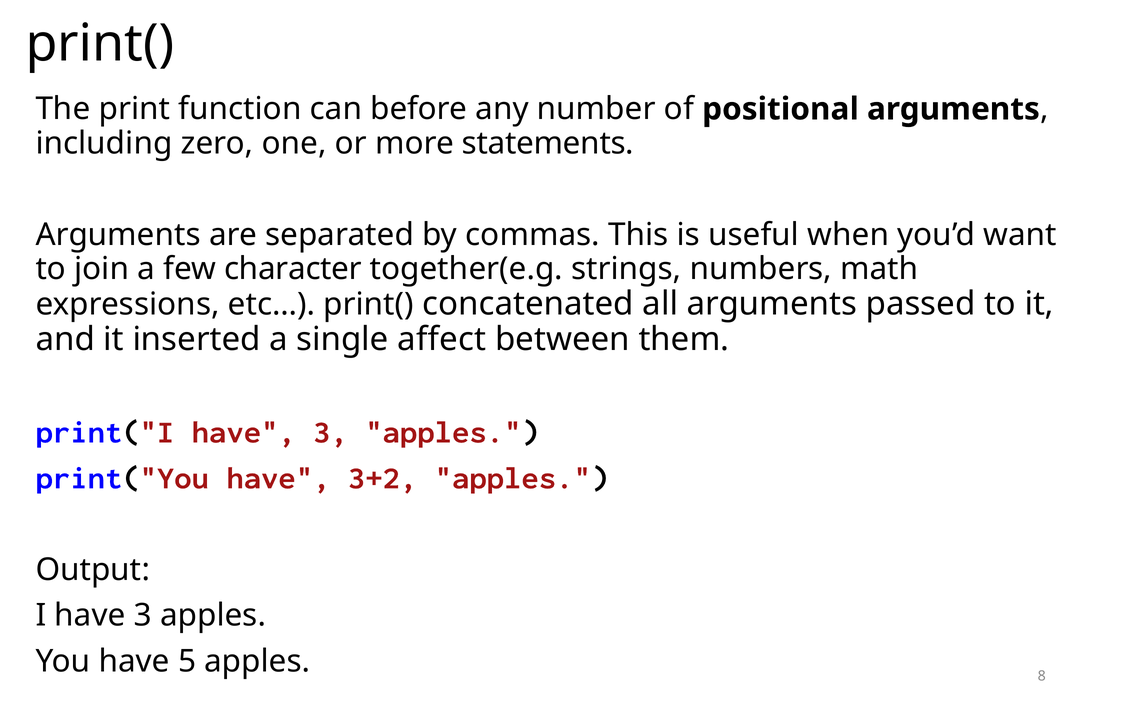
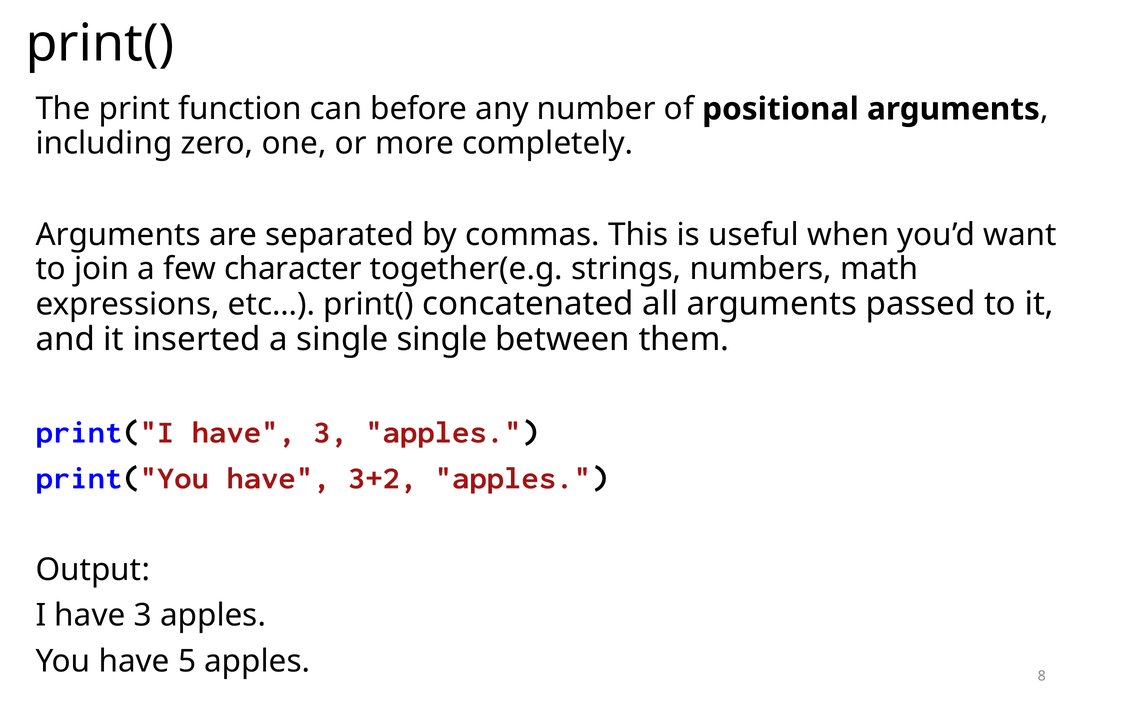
statements: statements -> completely
single affect: affect -> single
